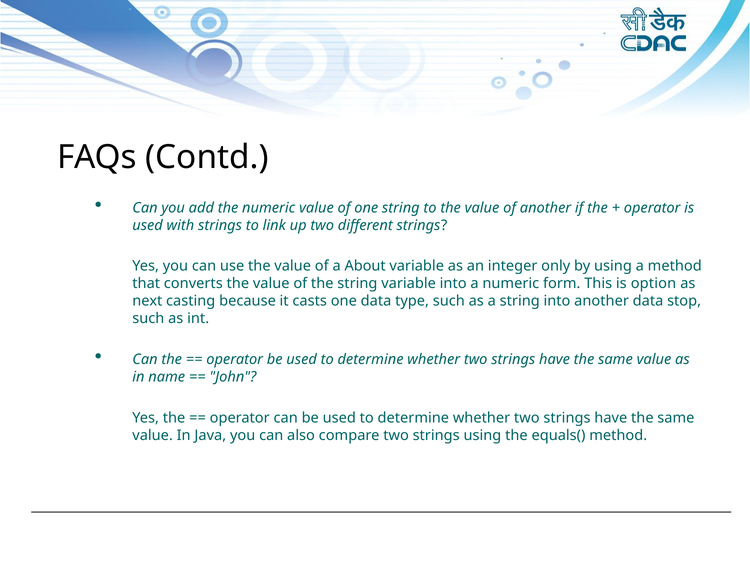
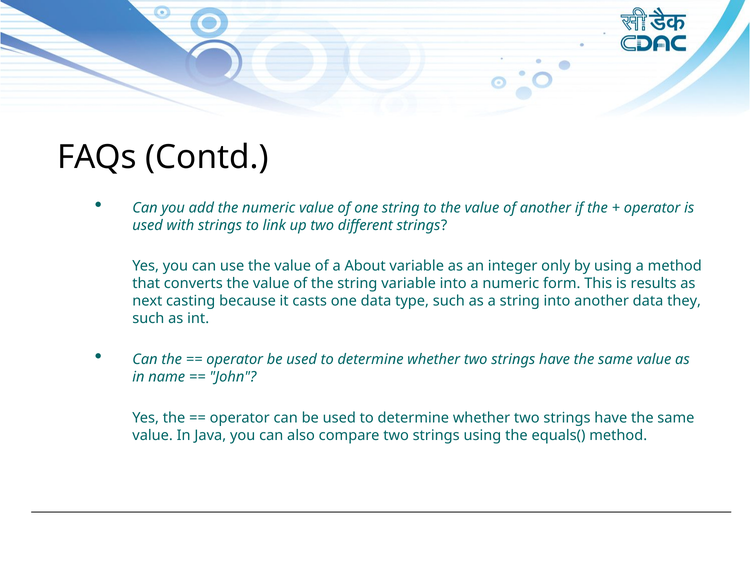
option: option -> results
stop: stop -> they
